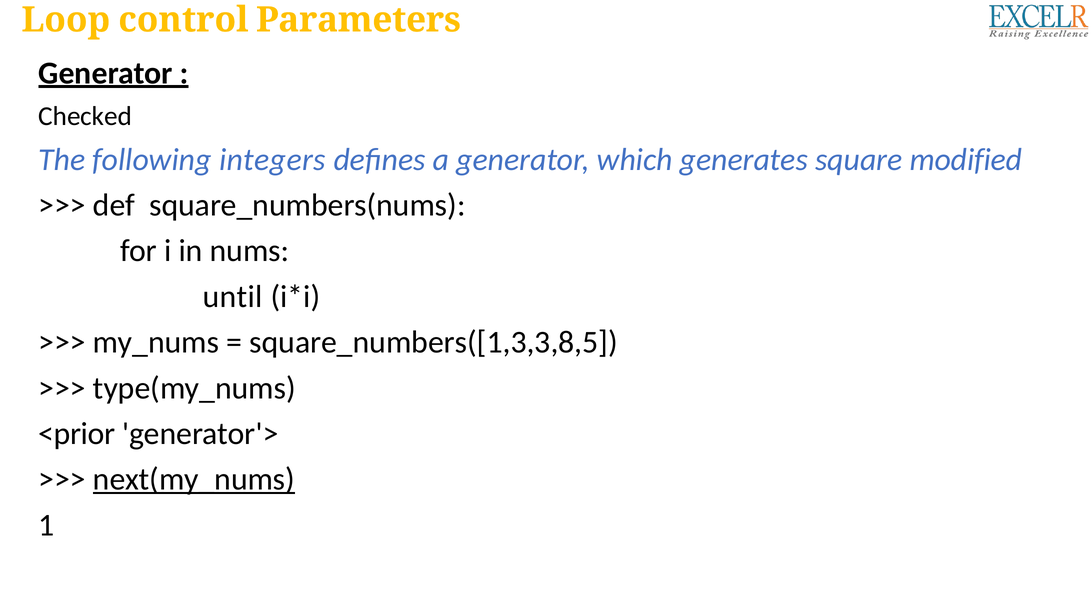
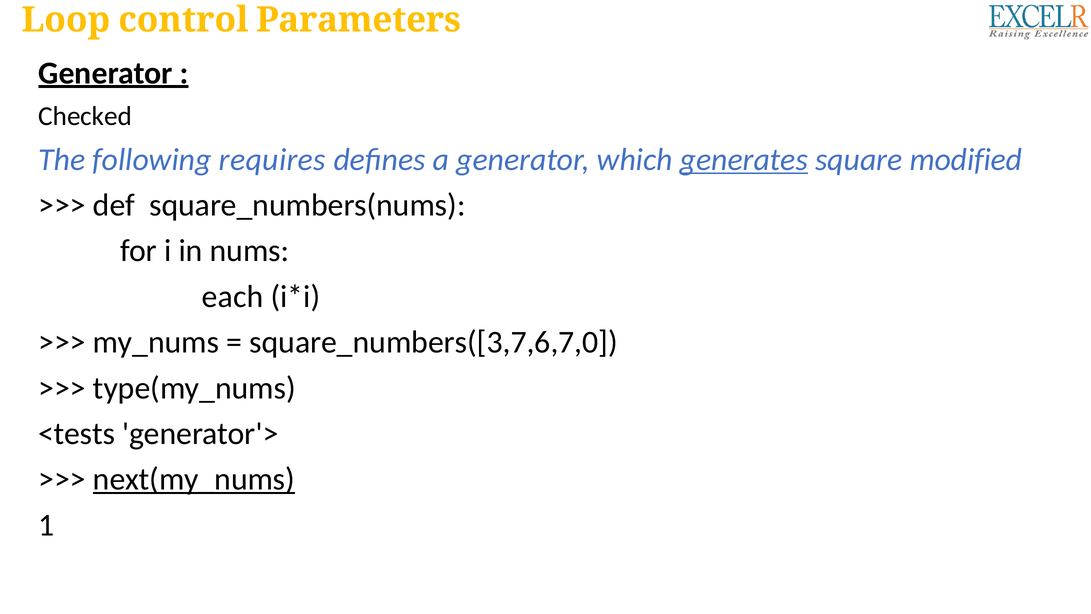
integers: integers -> requires
generates underline: none -> present
until: until -> each
square_numbers([1,3,3,8,5: square_numbers([1,3,3,8,5 -> square_numbers([3,7,6,7,0
<prior: <prior -> <tests
